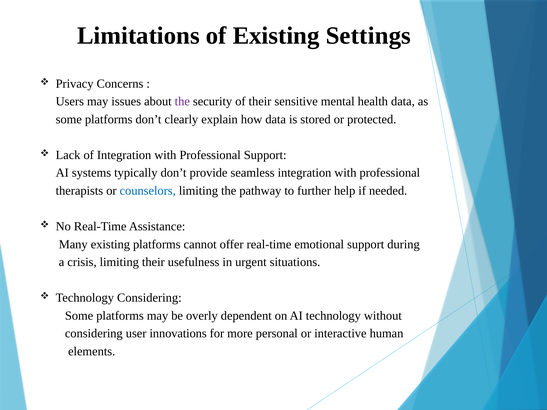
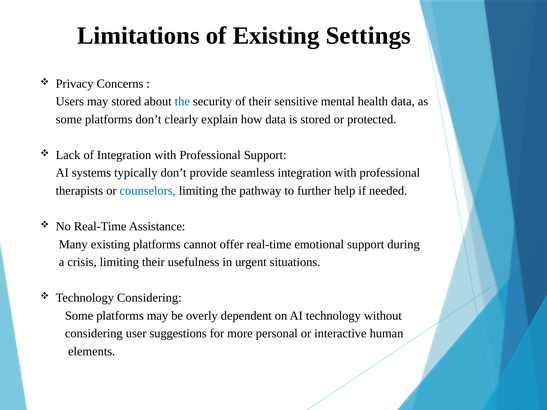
may issues: issues -> stored
the at (182, 102) colour: purple -> blue
innovations: innovations -> suggestions
